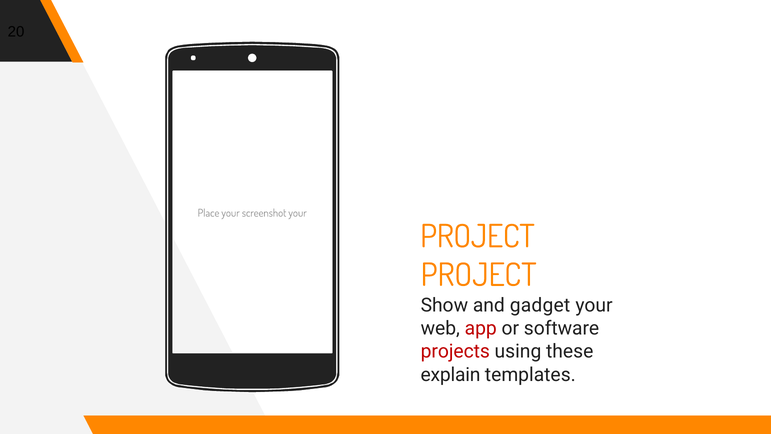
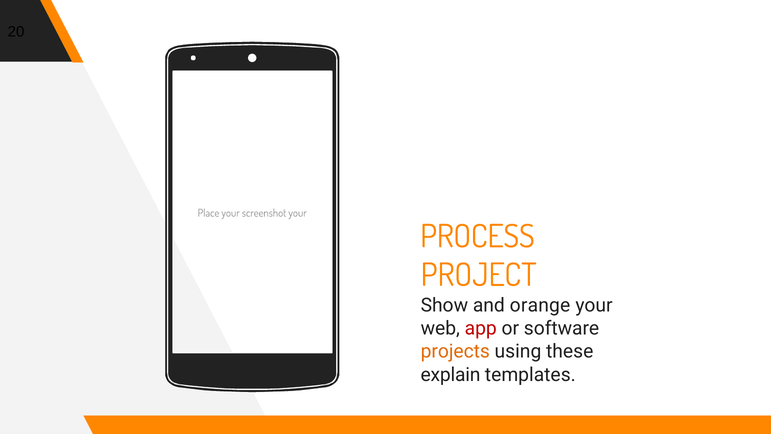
PROJECT at (477, 237): PROJECT -> PROCESS
gadget: gadget -> orange
projects colour: red -> orange
